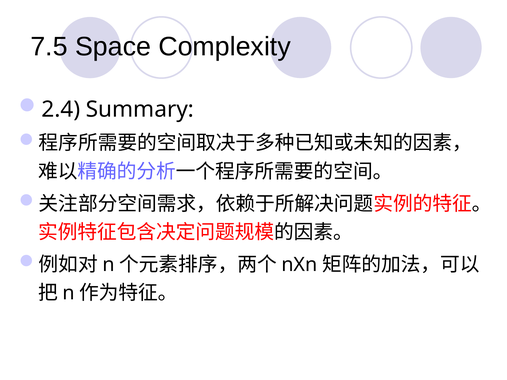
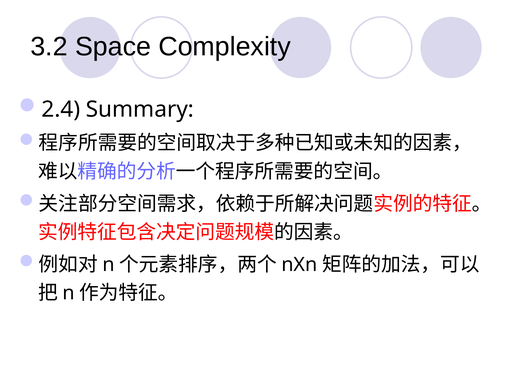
7.5: 7.5 -> 3.2
